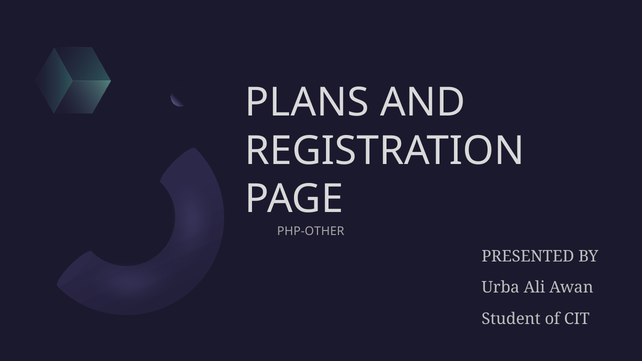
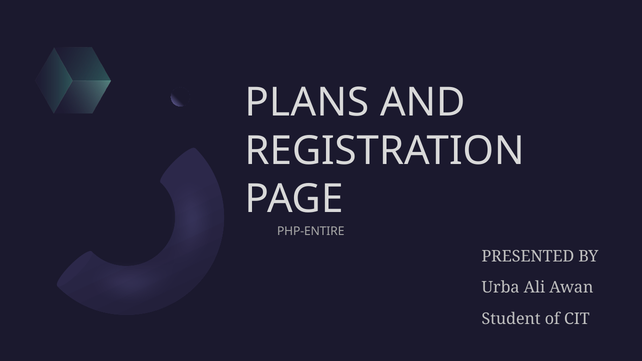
PHP-OTHER: PHP-OTHER -> PHP-ENTIRE
